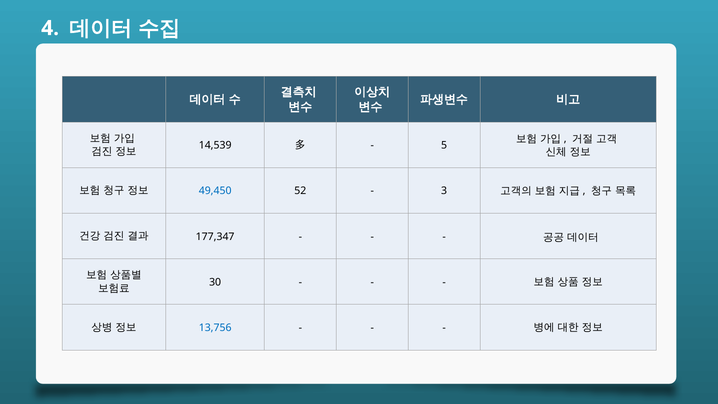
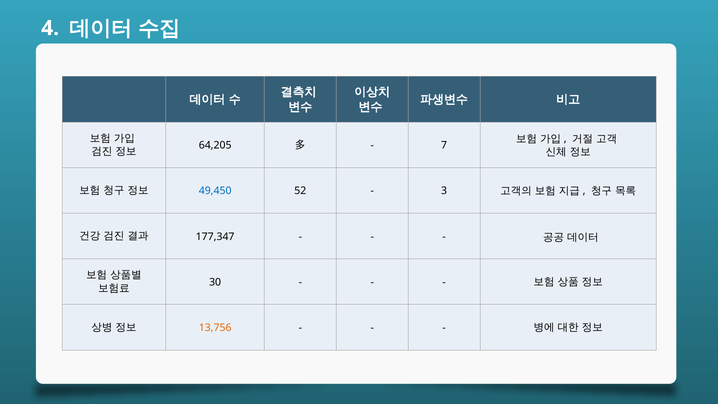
14,539: 14,539 -> 64,205
5: 5 -> 7
13,756 colour: blue -> orange
